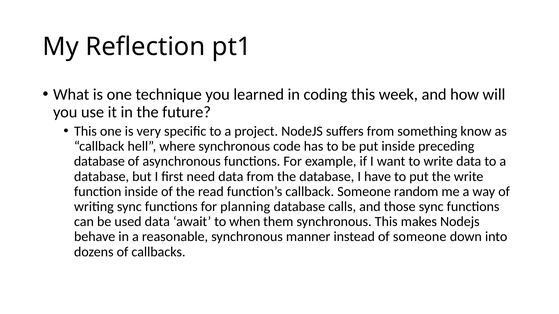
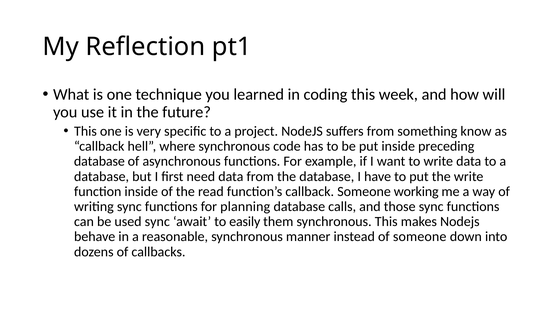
random: random -> working
used data: data -> sync
when: when -> easily
